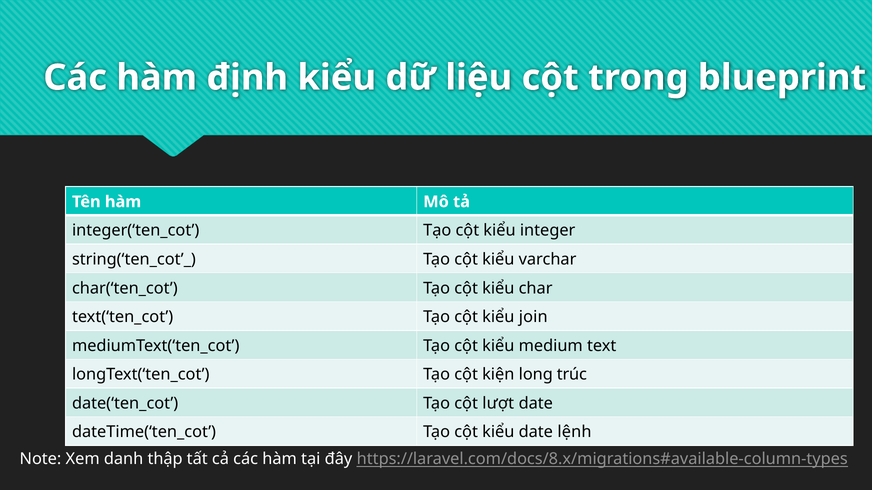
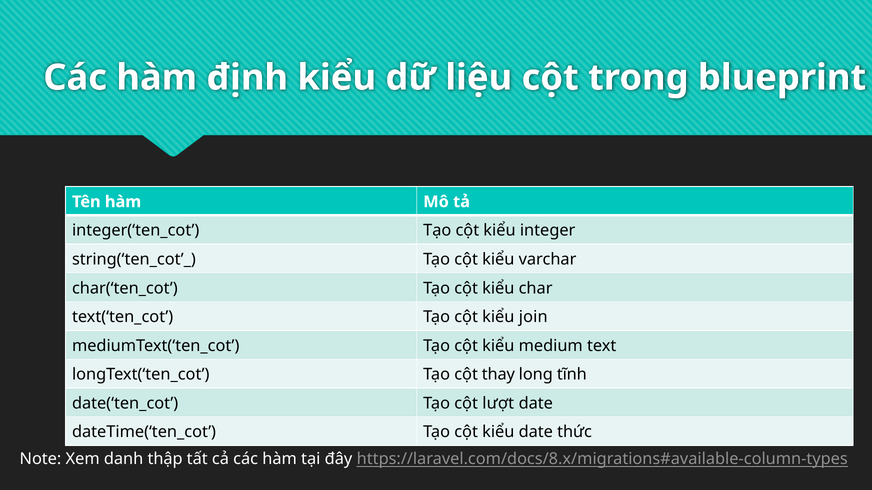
kiện: kiện -> thay
trúc: trúc -> tĩnh
lệnh: lệnh -> thức
